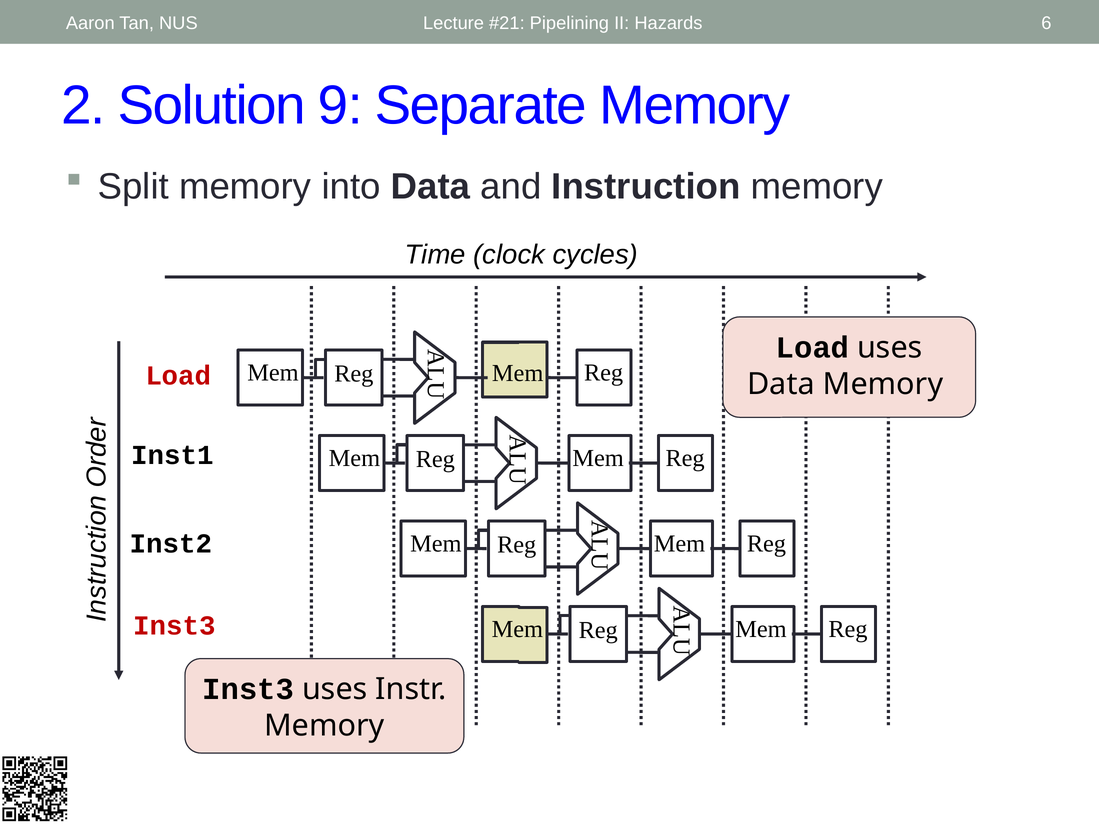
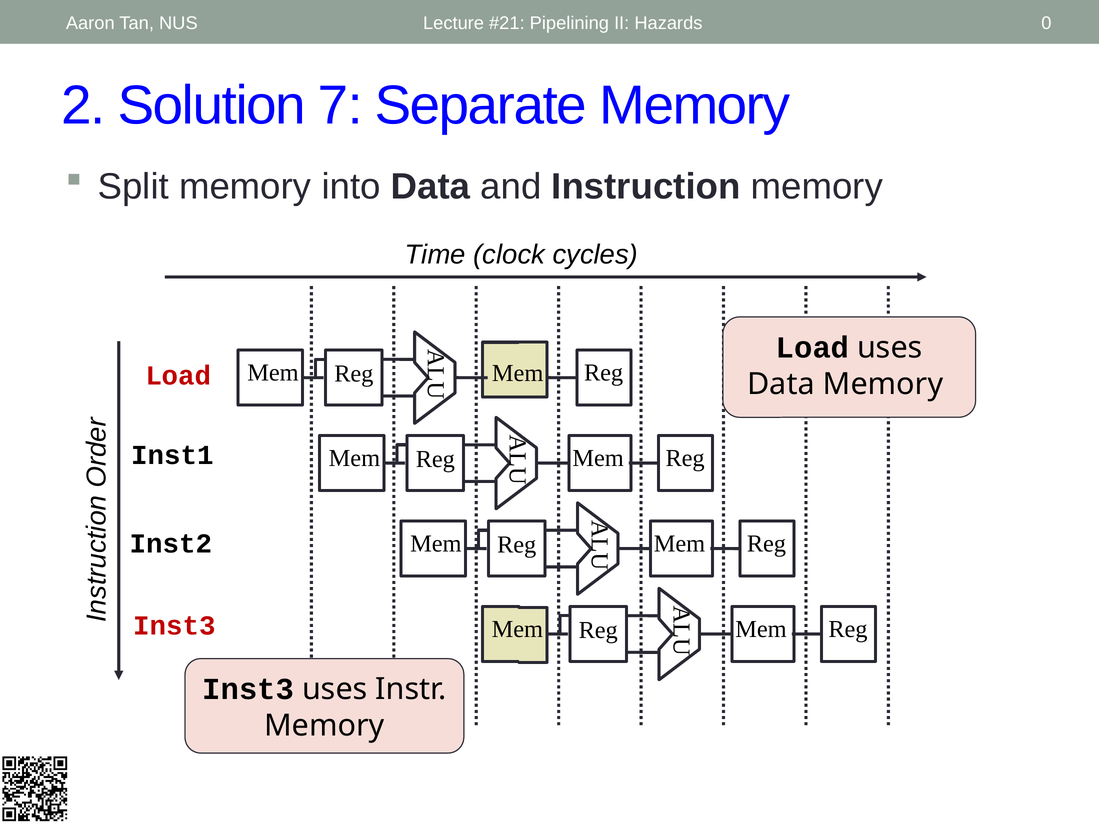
6: 6 -> 0
9: 9 -> 7
